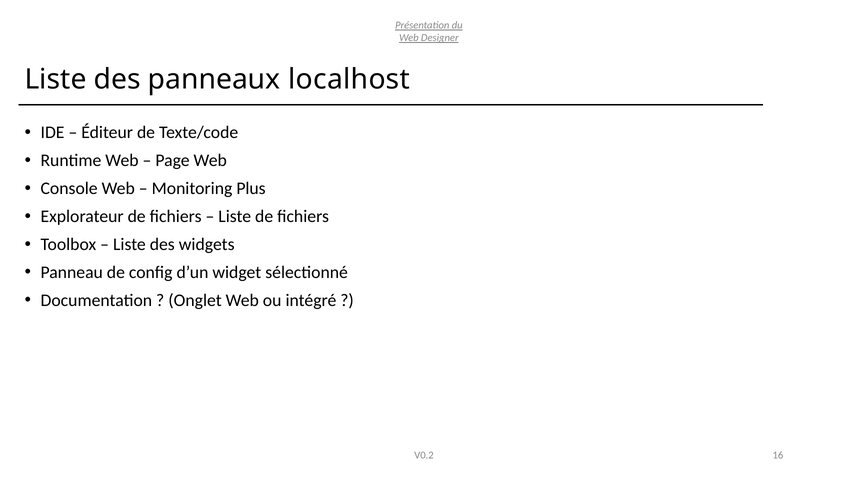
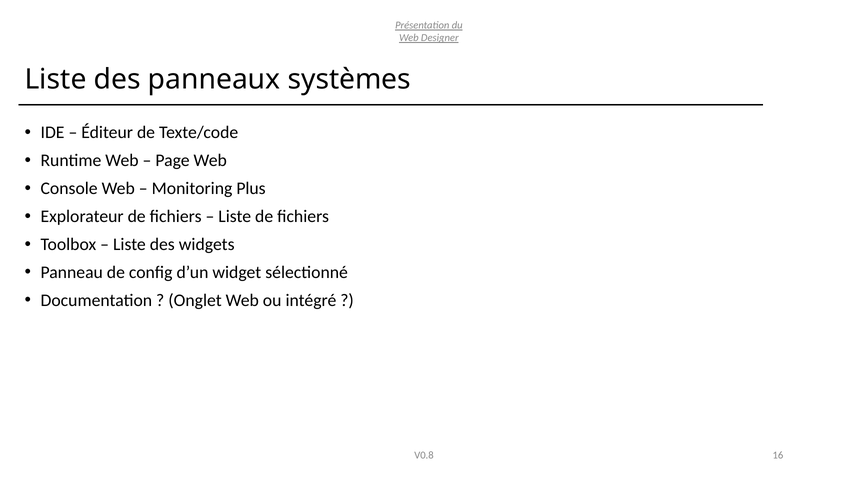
localhost: localhost -> systèmes
V0.2: V0.2 -> V0.8
